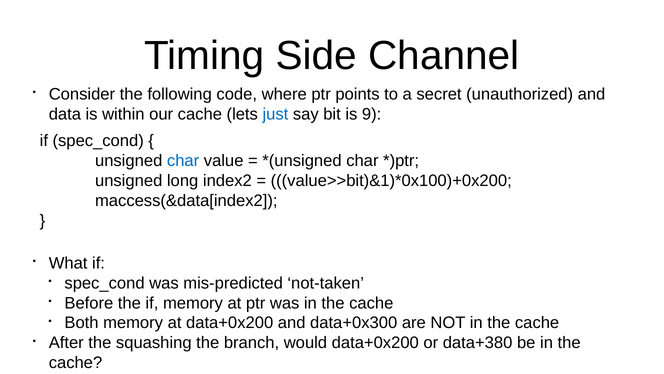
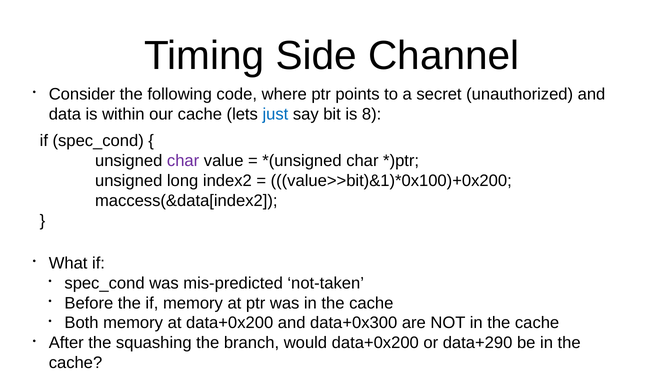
9: 9 -> 8
char at (183, 160) colour: blue -> purple
data+380: data+380 -> data+290
